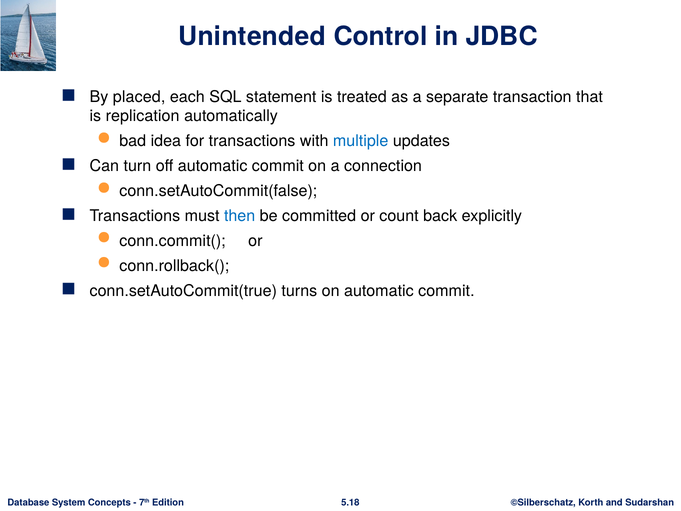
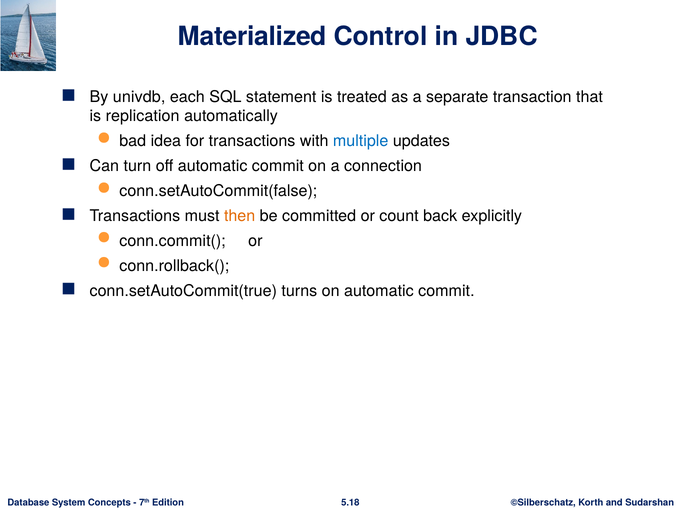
Unintended: Unintended -> Materialized
placed: placed -> univdb
then colour: blue -> orange
